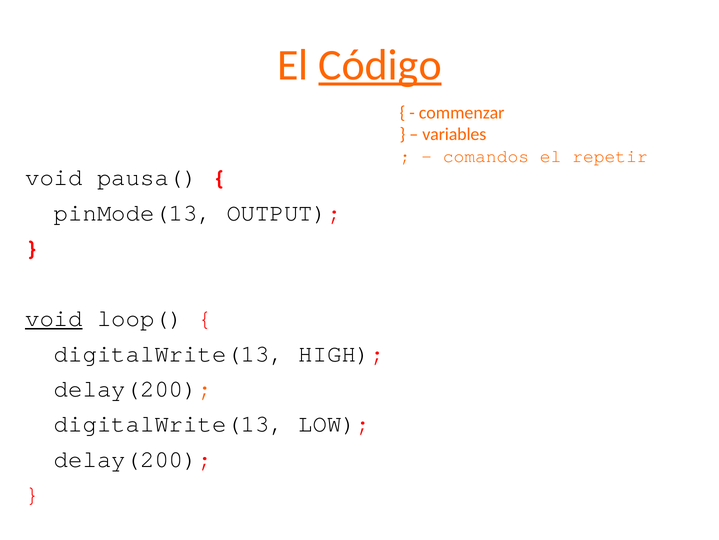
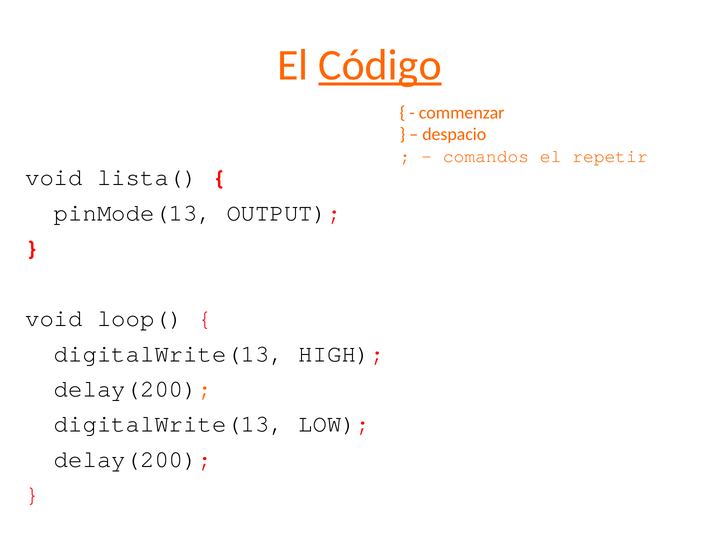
variables: variables -> despacio
pausa(: pausa( -> lista(
void at (54, 318) underline: present -> none
